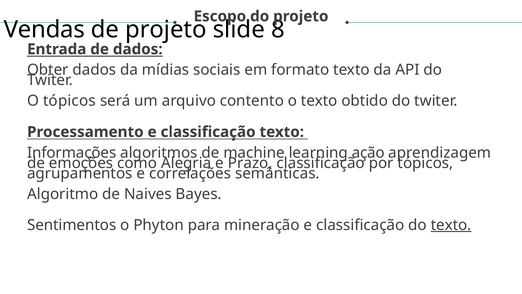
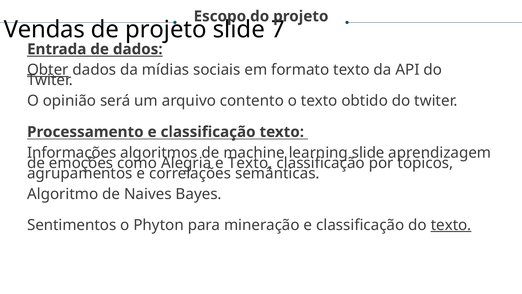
8: 8 -> 7
Obter underline: none -> present
O tópicos: tópicos -> opinião
learning ação: ação -> slide
e Prazo: Prazo -> Texto
